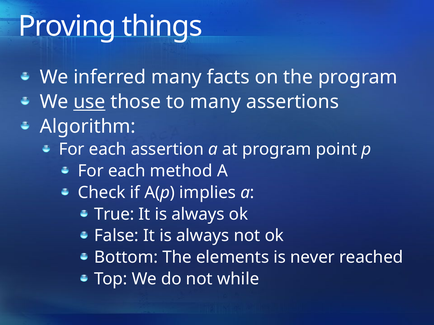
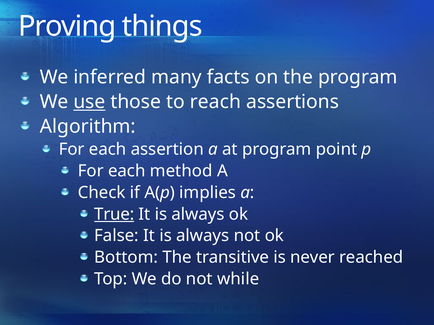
to many: many -> reach
True underline: none -> present
elements: elements -> transitive
